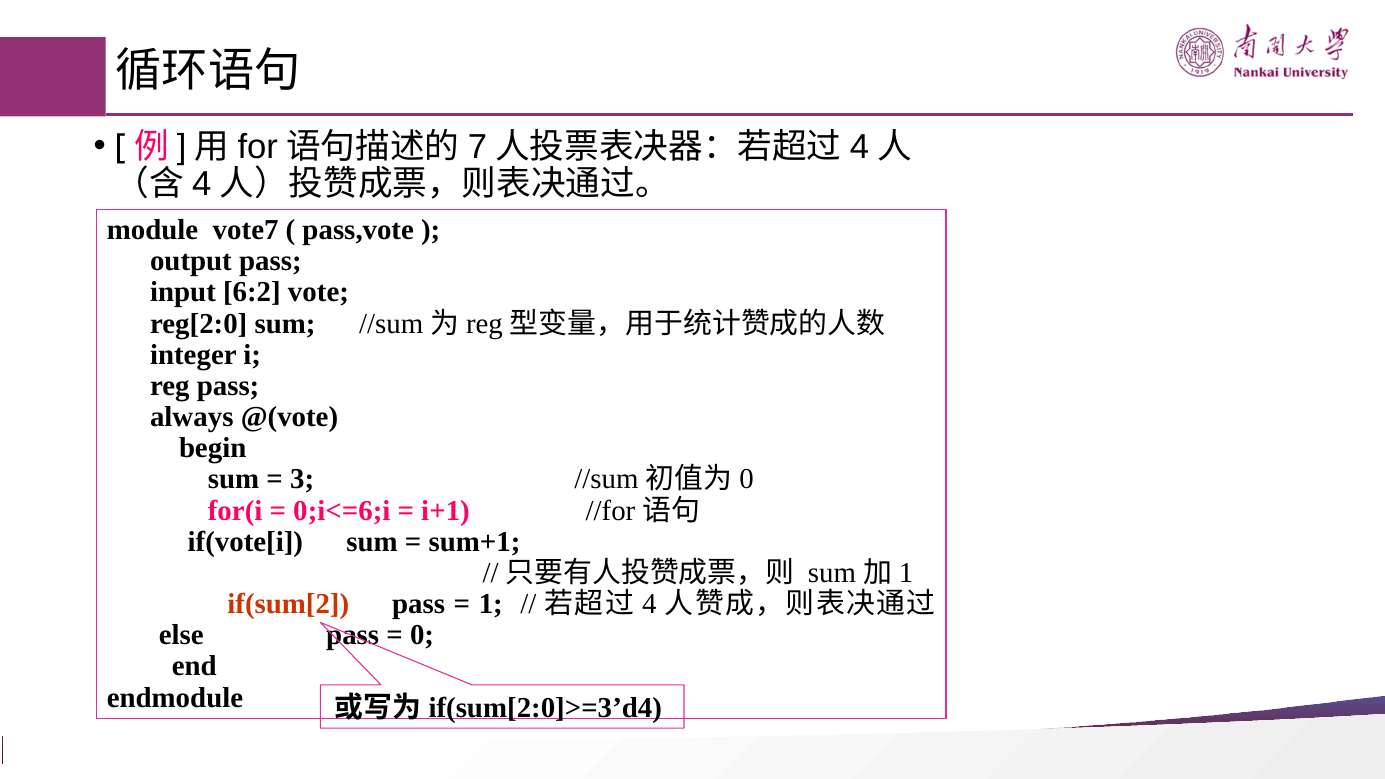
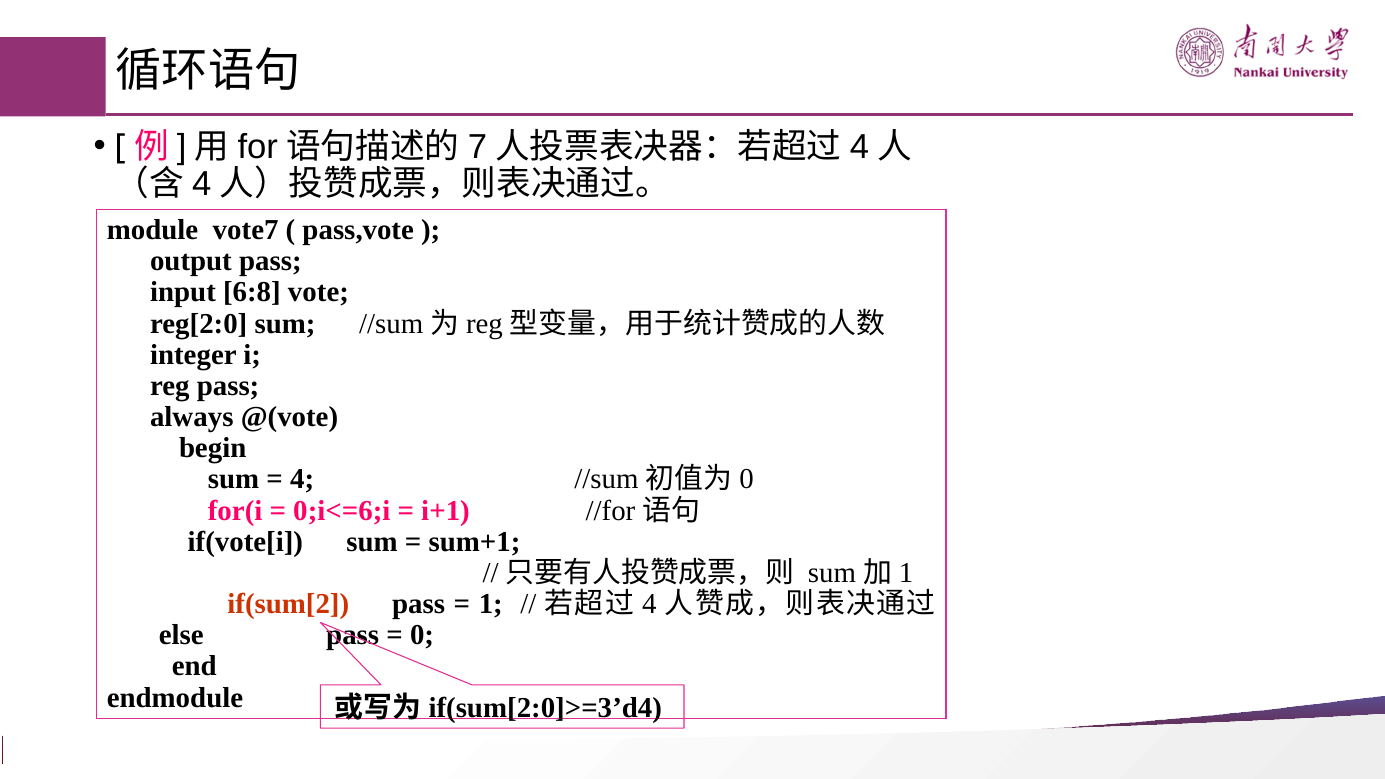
6:2: 6:2 -> 6:8
3 at (302, 479): 3 -> 4
